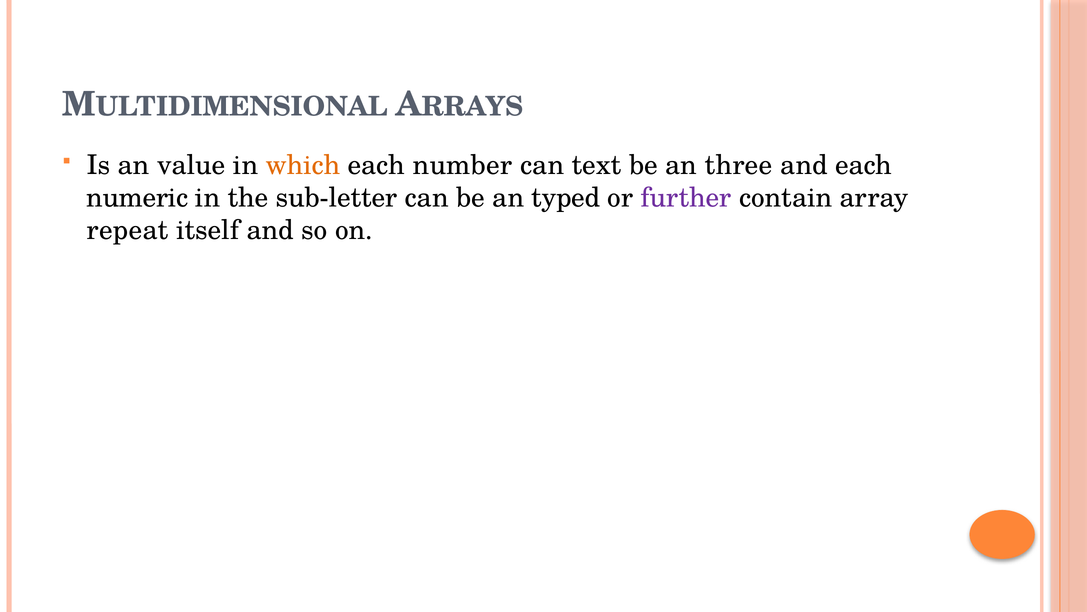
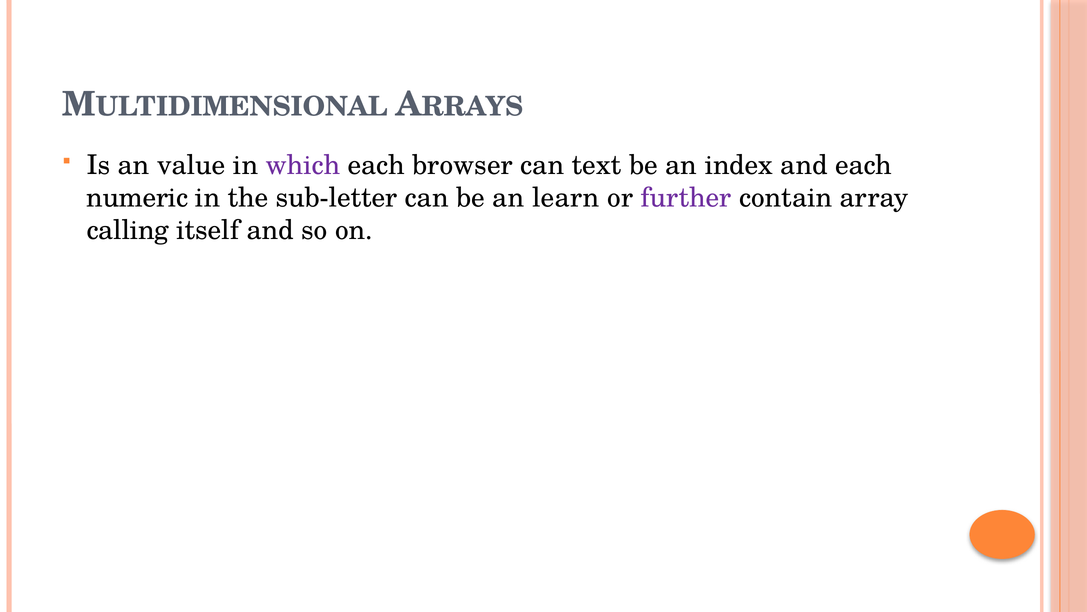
which colour: orange -> purple
number: number -> browser
three: three -> index
typed: typed -> learn
repeat: repeat -> calling
